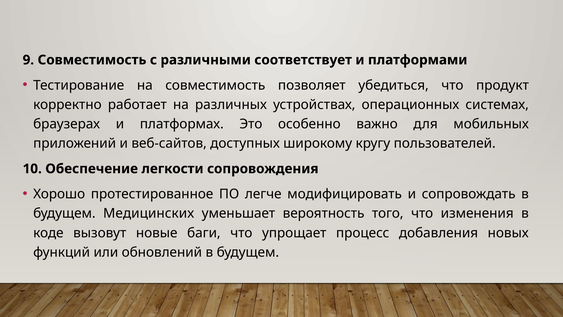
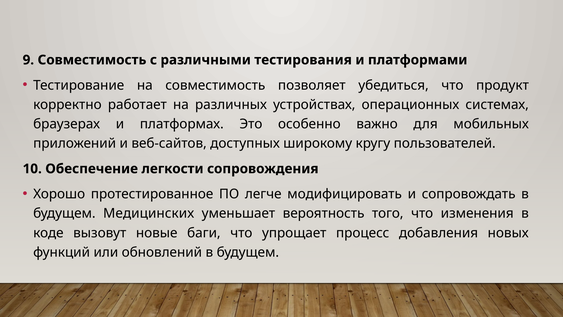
соответствует: соответствует -> тестирования
